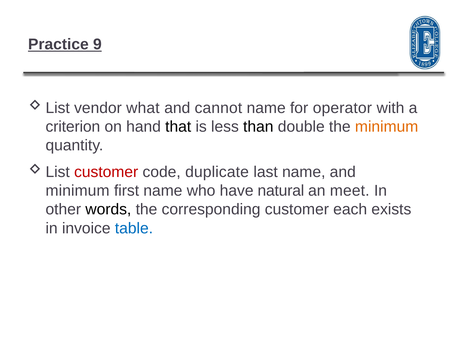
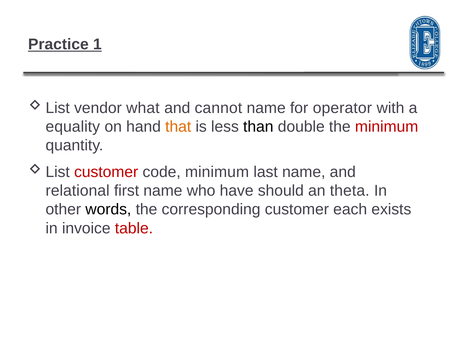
9: 9 -> 1
criterion: criterion -> equality
that colour: black -> orange
minimum at (387, 127) colour: orange -> red
code duplicate: duplicate -> minimum
minimum at (78, 191): minimum -> relational
natural: natural -> should
meet: meet -> theta
table colour: blue -> red
